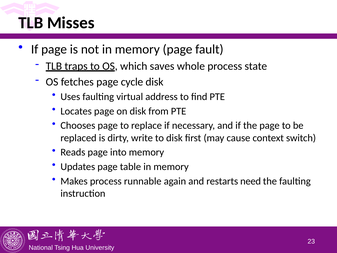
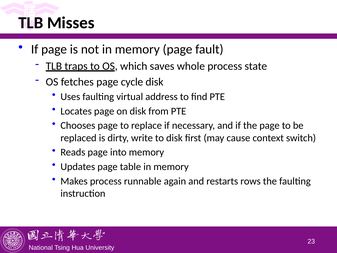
need: need -> rows
